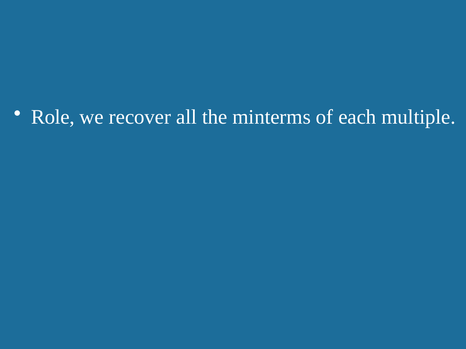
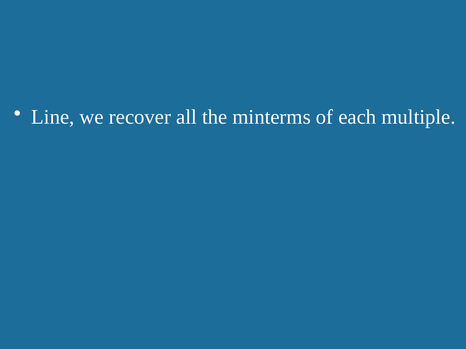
Role: Role -> Line
